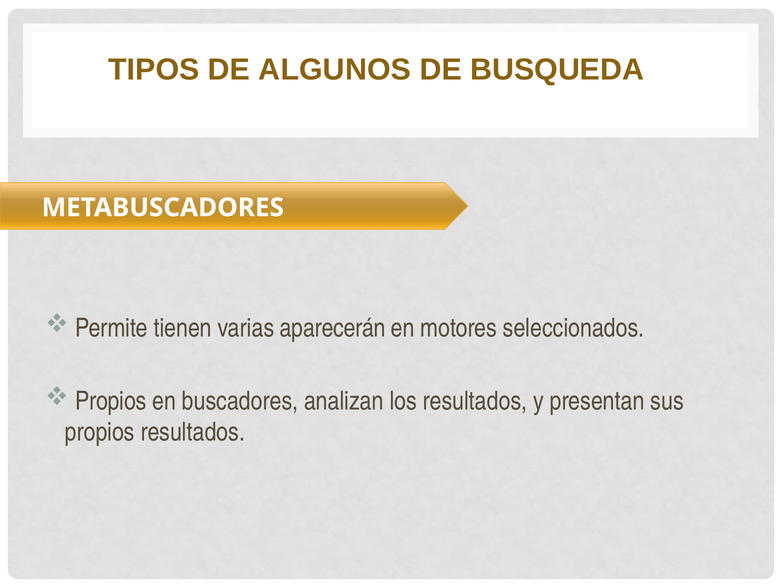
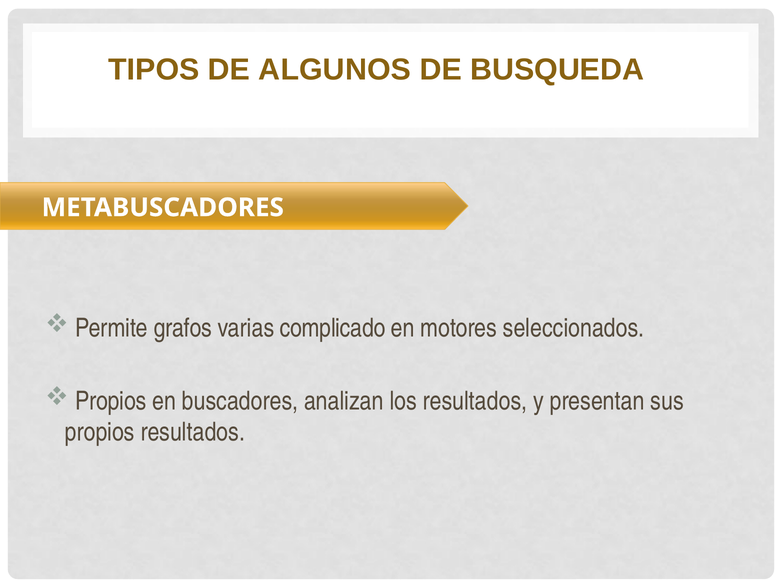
tienen: tienen -> grafos
aparecerán: aparecerán -> complicado
